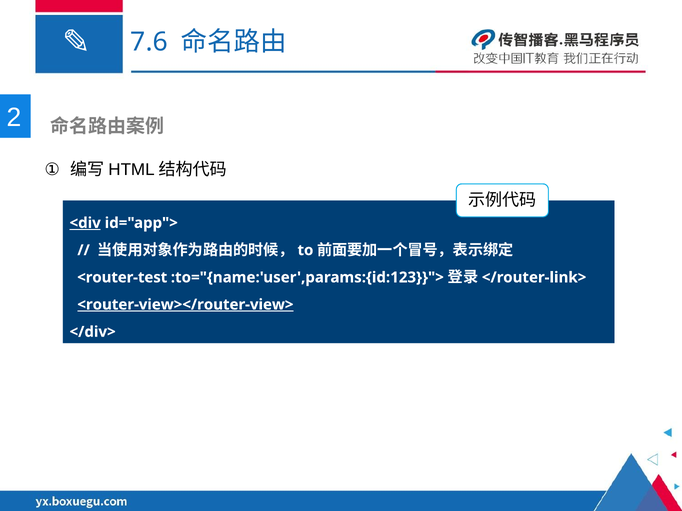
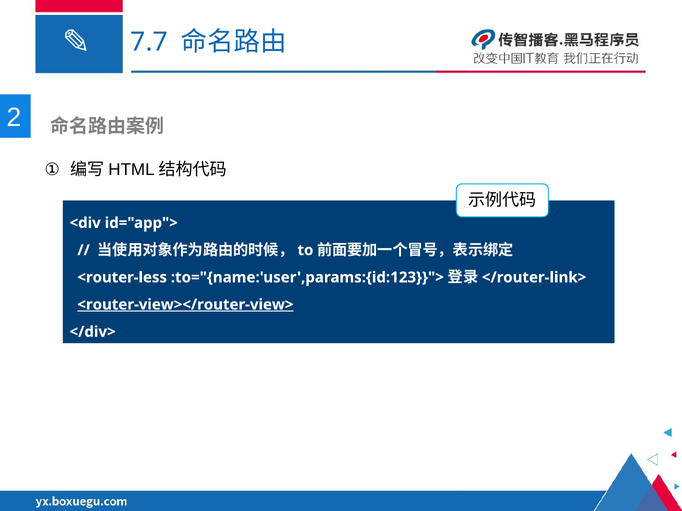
7.6: 7.6 -> 7.7
<div underline: present -> none
<router-test: <router-test -> <router-less
